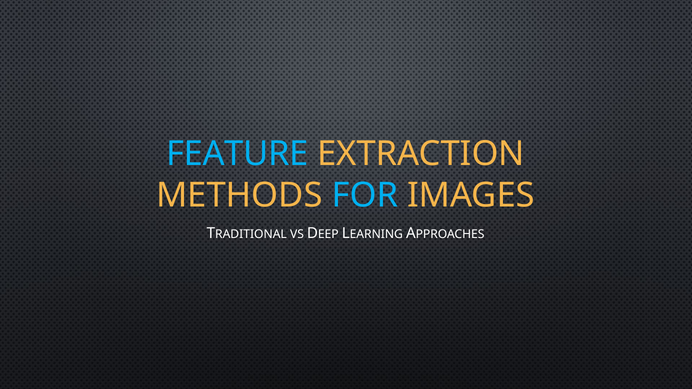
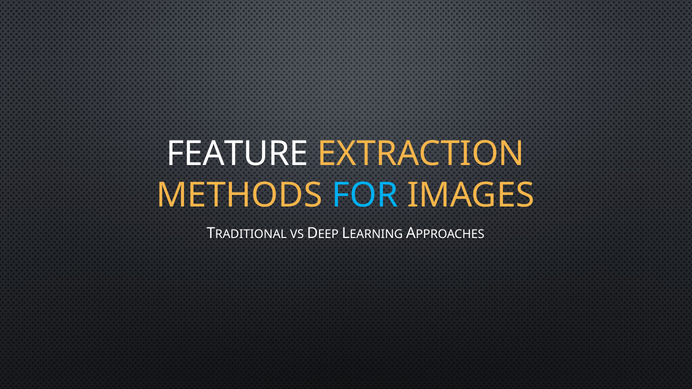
FEATURE colour: light blue -> white
